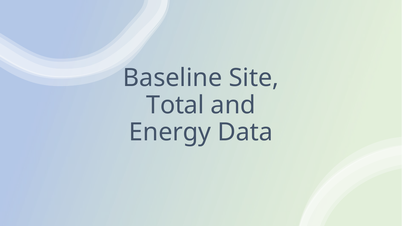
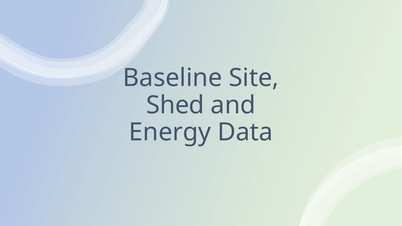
Total: Total -> Shed
